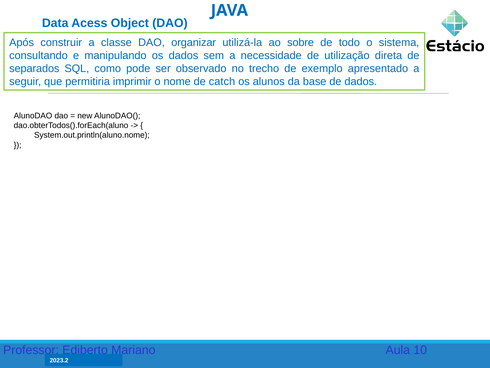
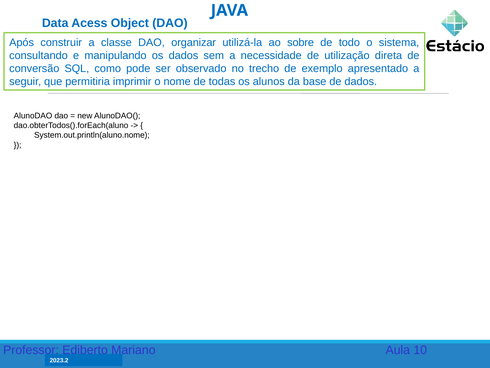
separados: separados -> conversão
catch: catch -> todas
